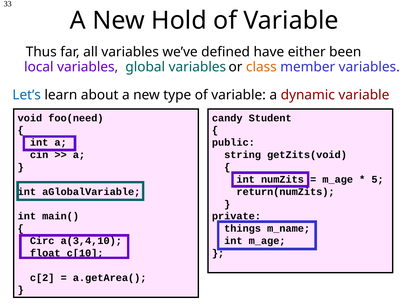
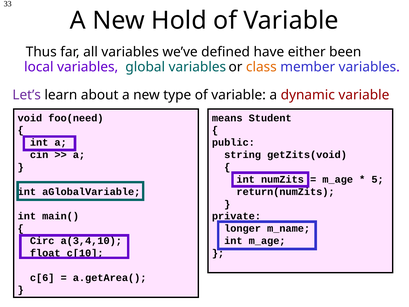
Let’s colour: blue -> purple
candy: candy -> means
things: things -> longer
c[2: c[2 -> c[6
